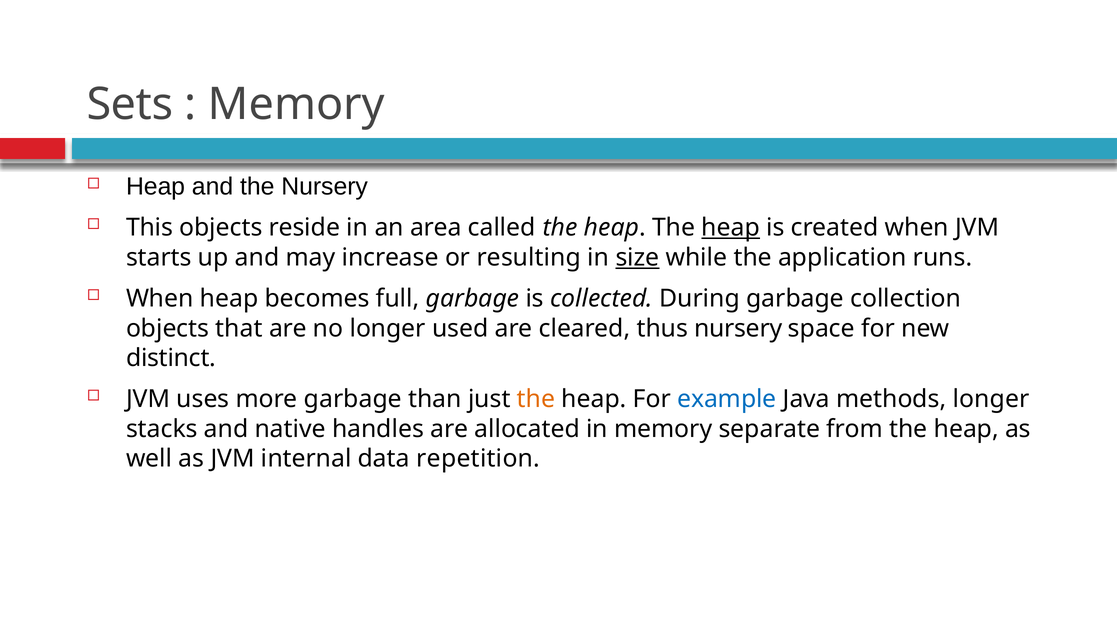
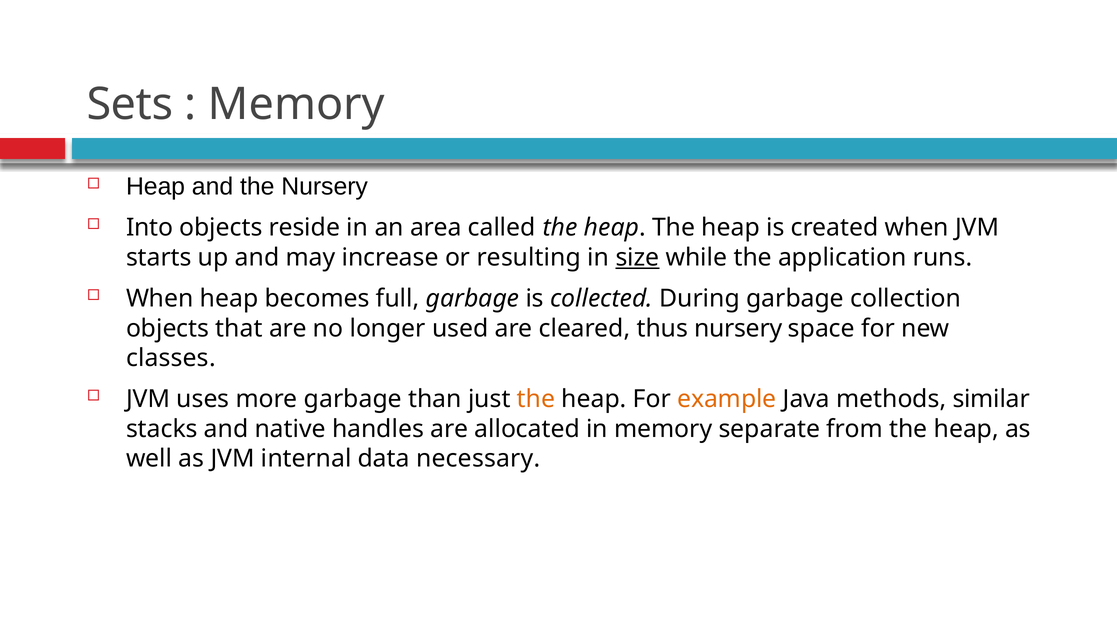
This: This -> Into
heap at (731, 228) underline: present -> none
distinct: distinct -> classes
example colour: blue -> orange
methods longer: longer -> similar
repetition: repetition -> necessary
